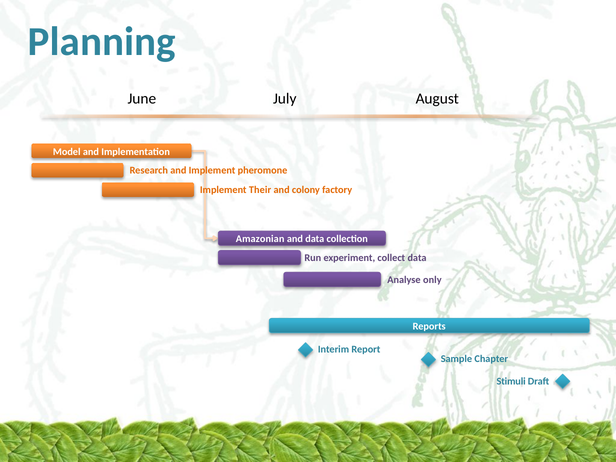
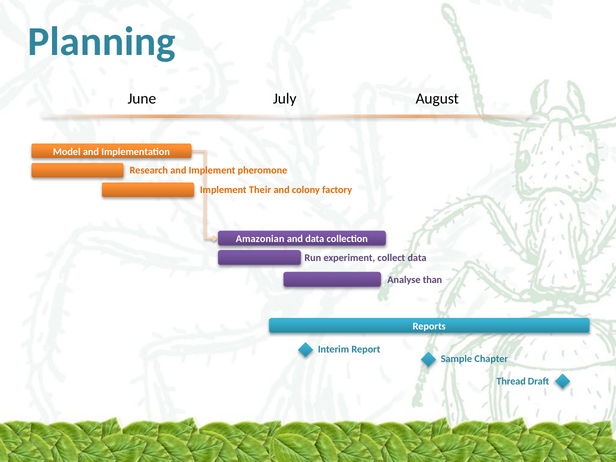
only: only -> than
Stimuli: Stimuli -> Thread
